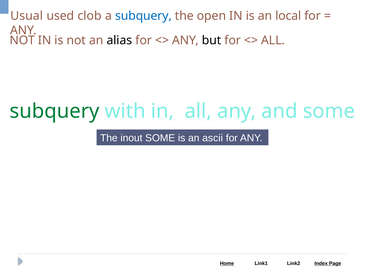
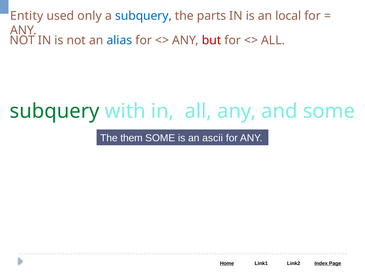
Usual: Usual -> Entity
clob: clob -> only
open: open -> parts
alias colour: black -> blue
but colour: black -> red
inout: inout -> them
